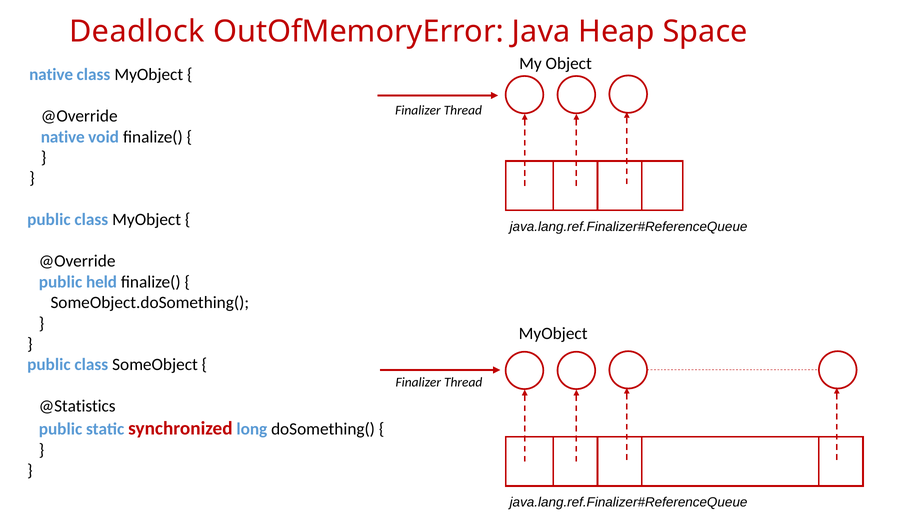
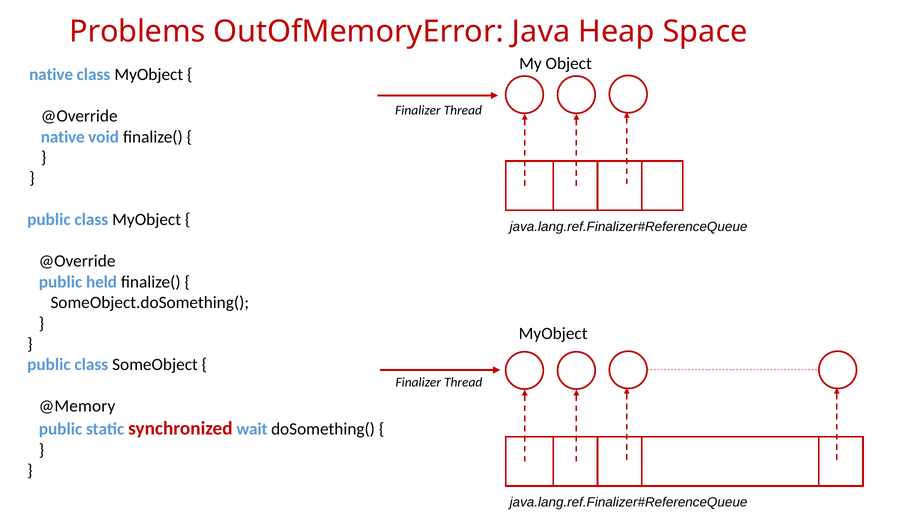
Deadlock: Deadlock -> Problems
@Statistics: @Statistics -> @Memory
long: long -> wait
